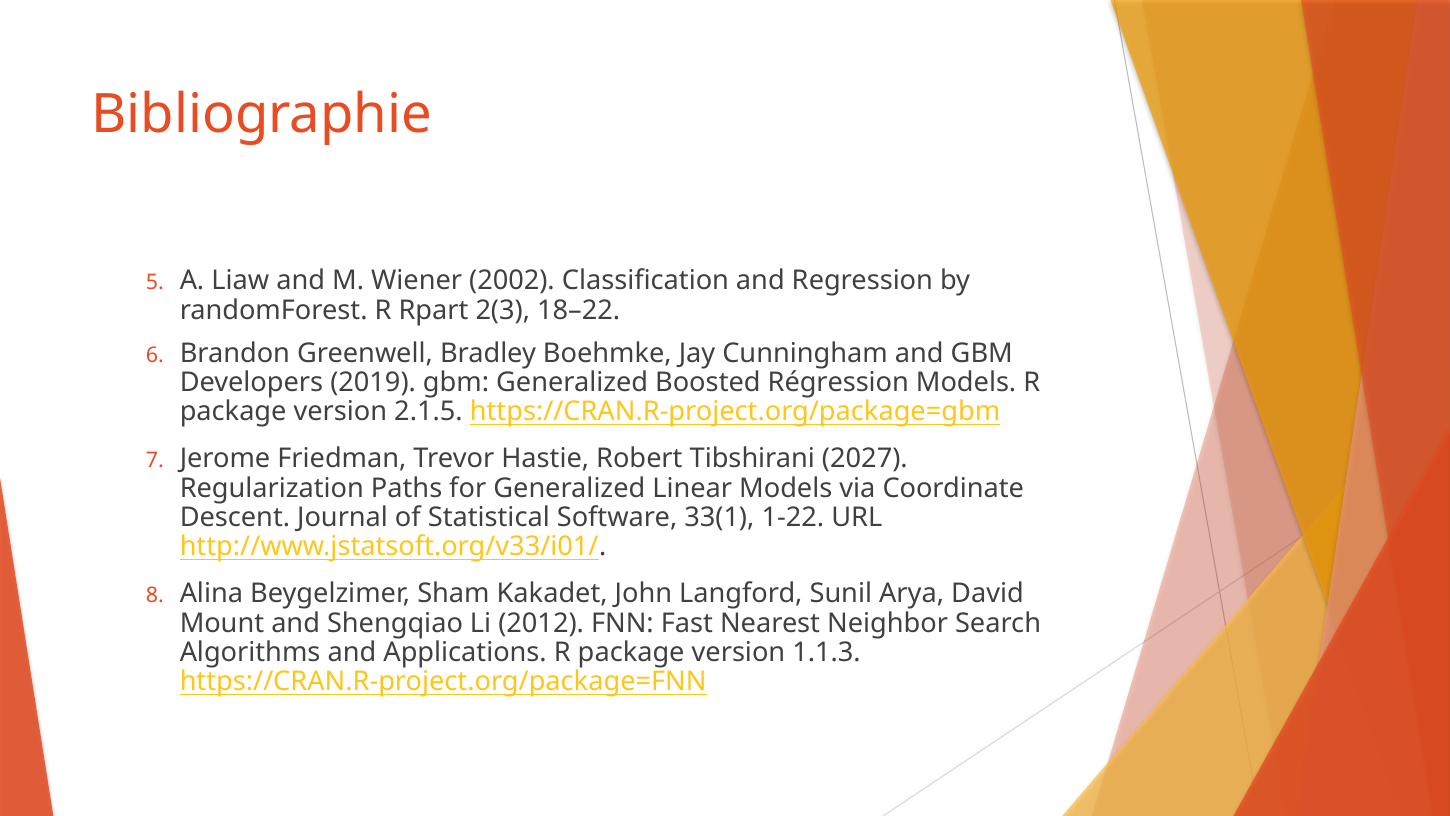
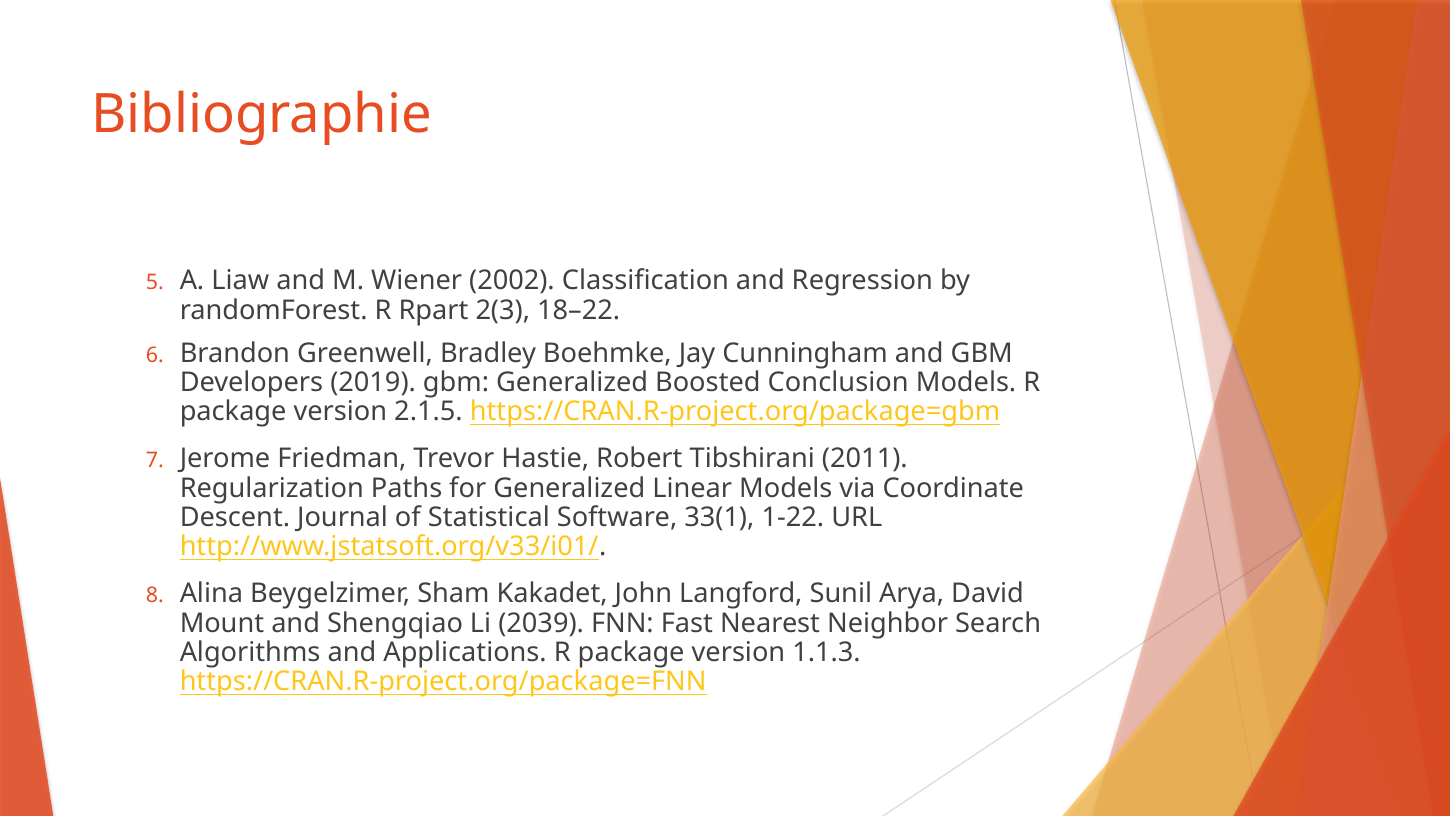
Régression: Régression -> Conclusion
2027: 2027 -> 2011
2012: 2012 -> 2039
